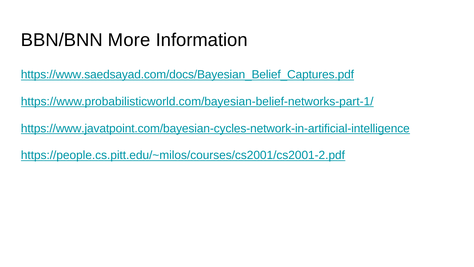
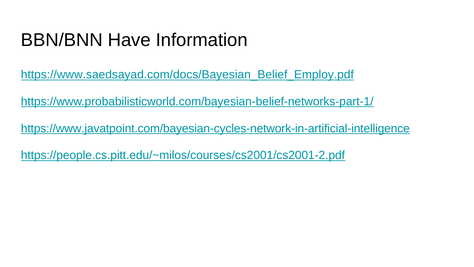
More: More -> Have
https://www.saedsayad.com/docs/Bayesian_Belief_Captures.pdf: https://www.saedsayad.com/docs/Bayesian_Belief_Captures.pdf -> https://www.saedsayad.com/docs/Bayesian_Belief_Employ.pdf
